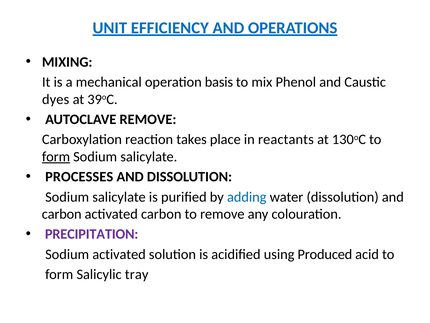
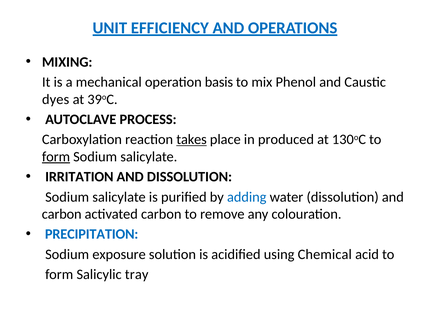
AUTOCLAVE REMOVE: REMOVE -> PROCESS
takes underline: none -> present
reactants: reactants -> produced
PROCESSES: PROCESSES -> IRRITATION
PRECIPITATION colour: purple -> blue
Sodium activated: activated -> exposure
Produced: Produced -> Chemical
